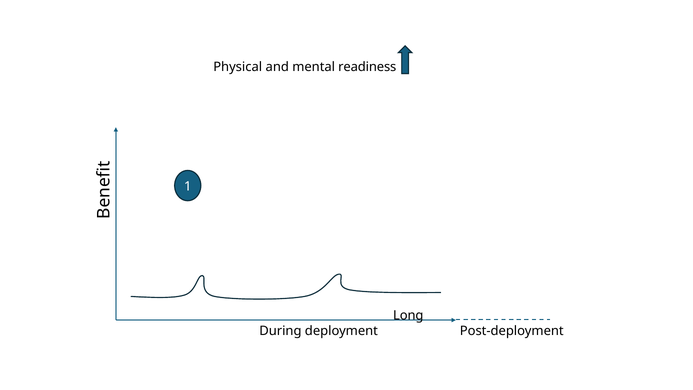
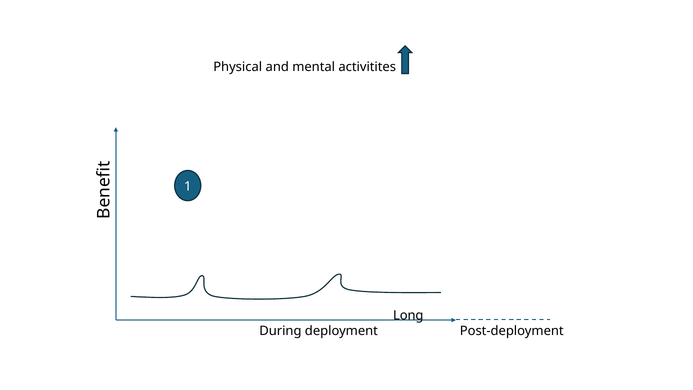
readiness: readiness -> activitites
